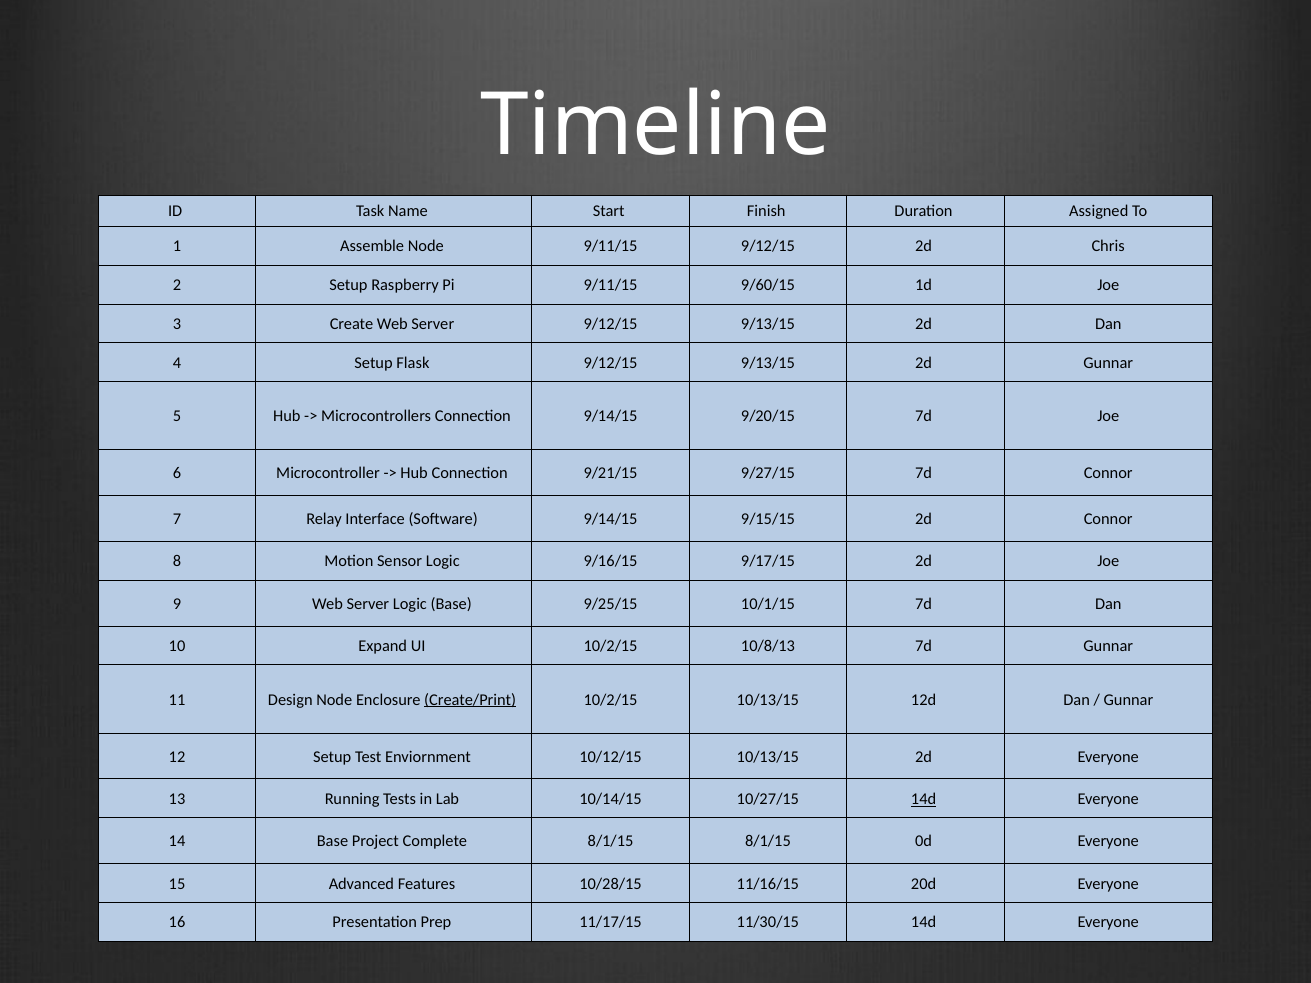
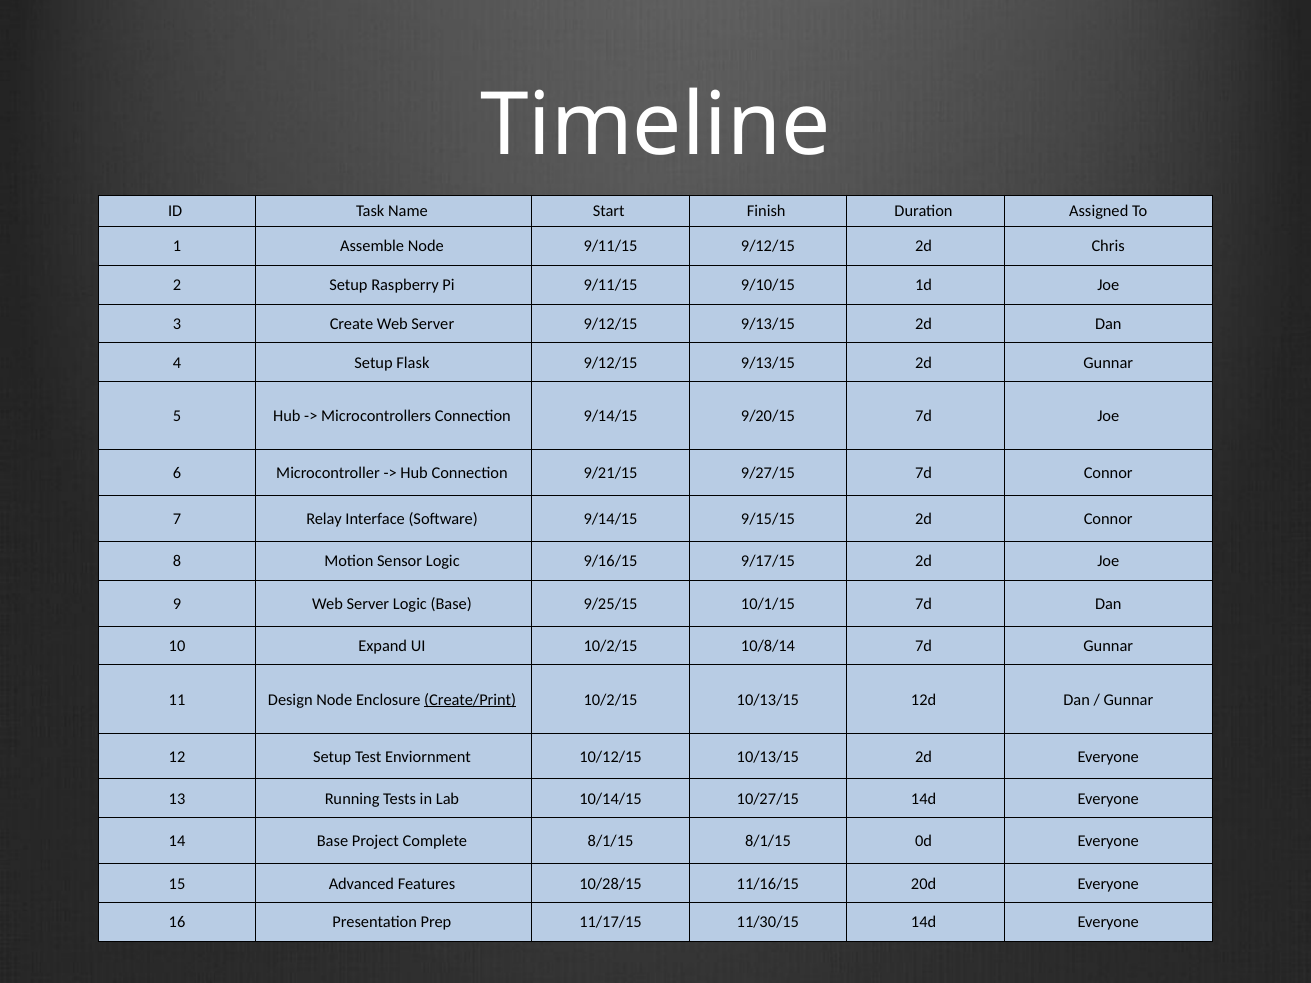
9/60/15: 9/60/15 -> 9/10/15
10/8/13: 10/8/13 -> 10/8/14
14d at (924, 799) underline: present -> none
